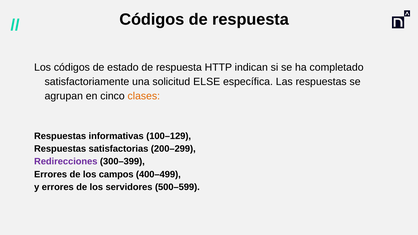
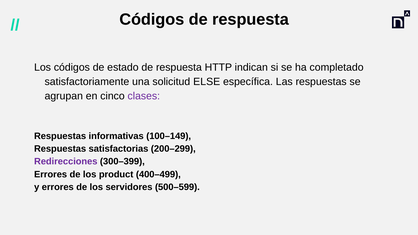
clases colour: orange -> purple
100–129: 100–129 -> 100–149
campos: campos -> product
